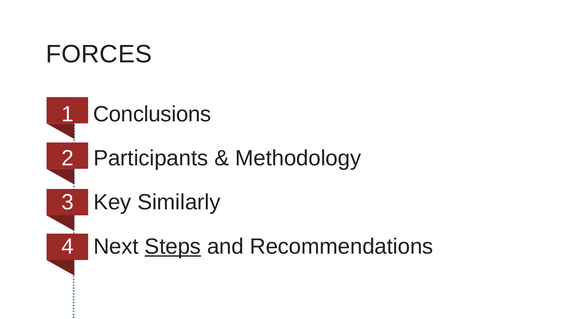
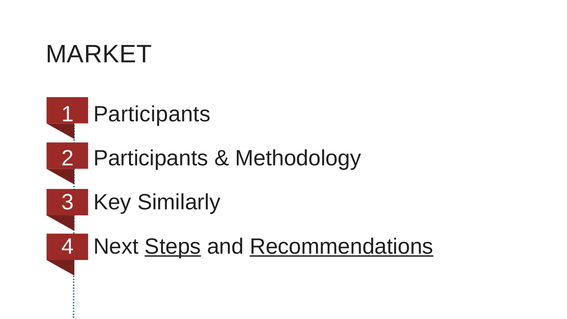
FORCES: FORCES -> MARKET
Conclusions at (152, 114): Conclusions -> Participants
Recommendations underline: none -> present
